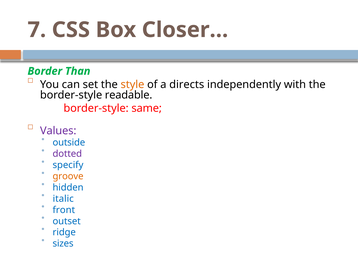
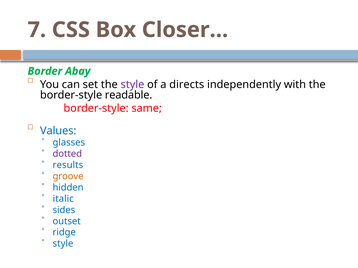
Than: Than -> Abay
style at (132, 85) colour: orange -> purple
Values colour: purple -> blue
outside: outside -> glasses
specify: specify -> results
front: front -> sides
sizes at (63, 244): sizes -> style
